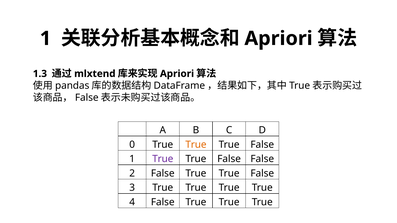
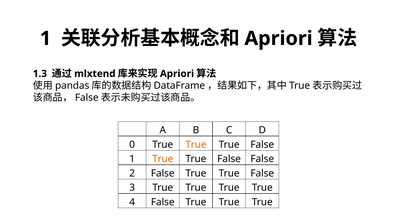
True at (163, 159) colour: purple -> orange
